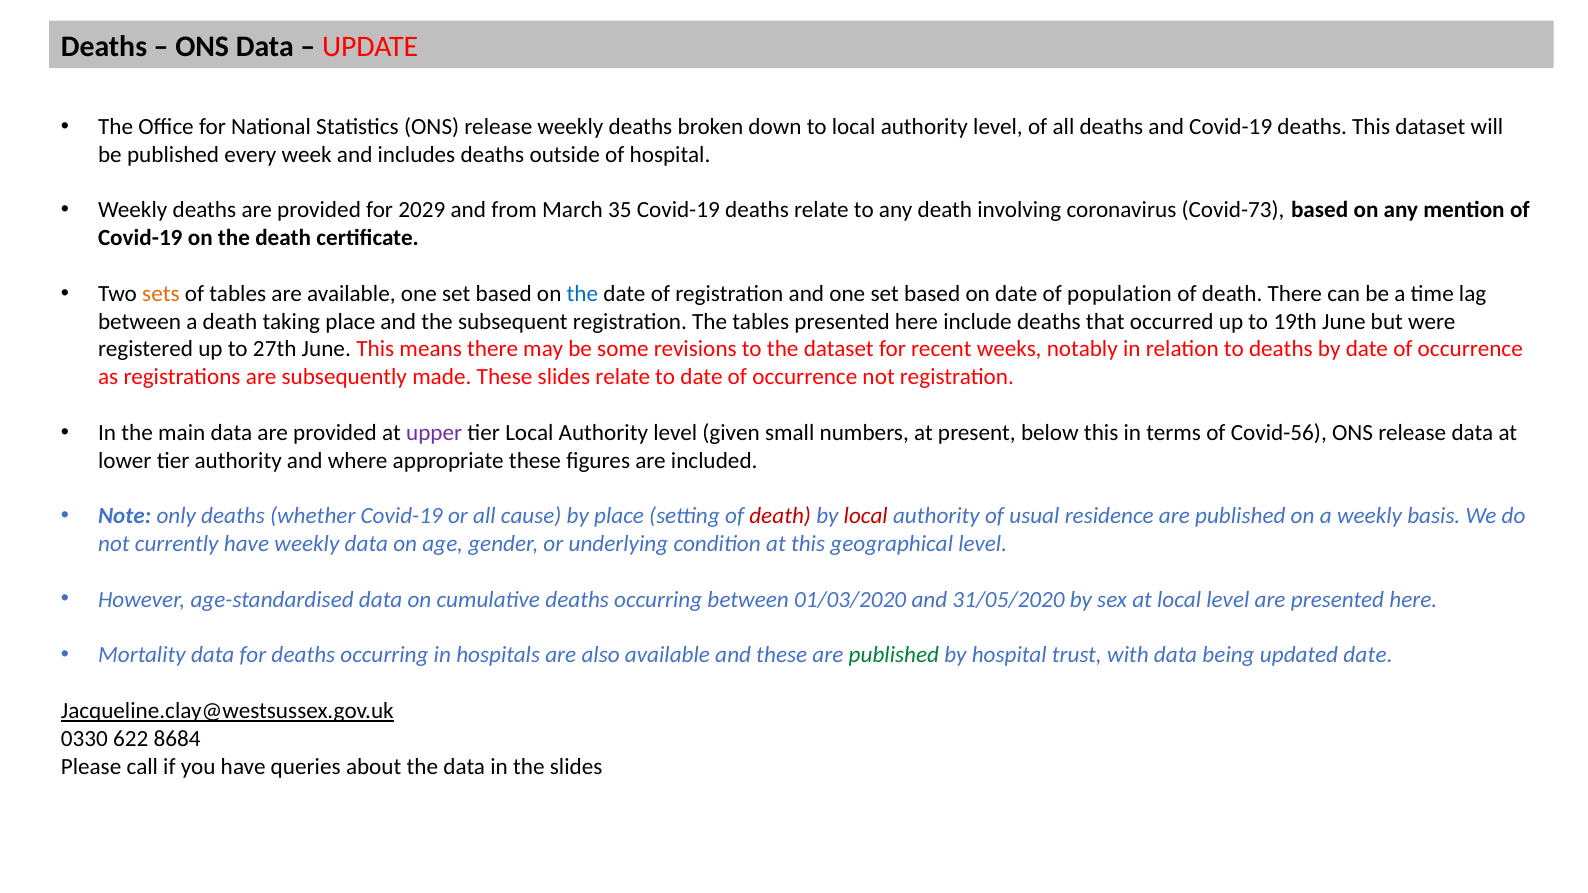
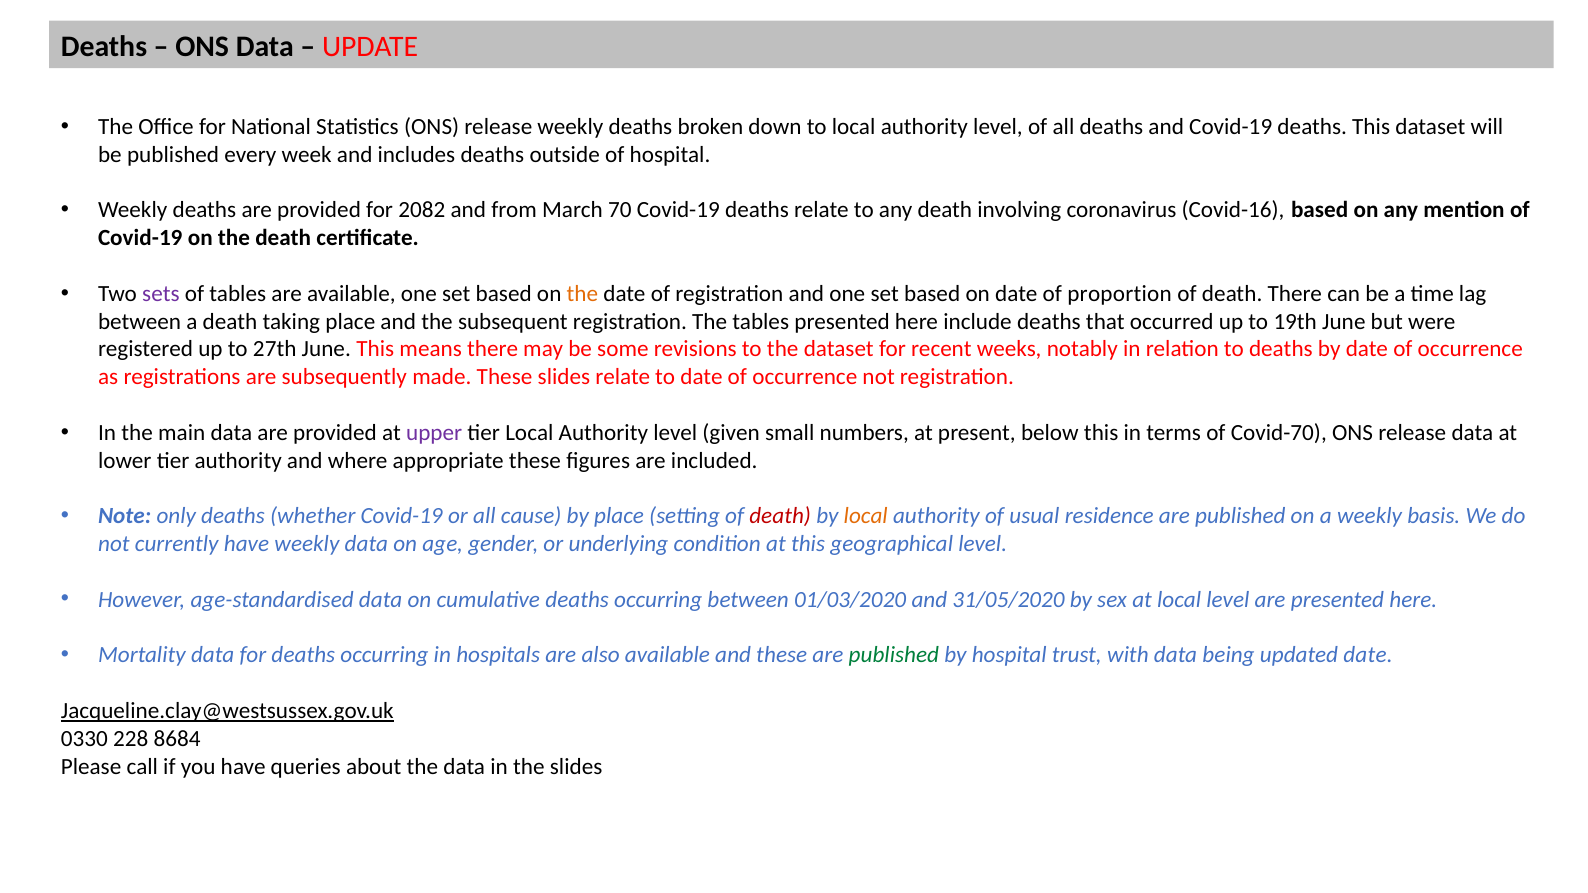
2029: 2029 -> 2082
35: 35 -> 70
Covid-73: Covid-73 -> Covid-16
sets colour: orange -> purple
the at (582, 294) colour: blue -> orange
population: population -> proportion
Covid-56: Covid-56 -> Covid-70
local at (866, 516) colour: red -> orange
622: 622 -> 228
